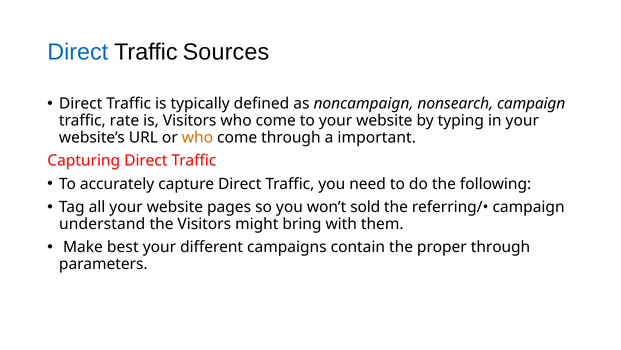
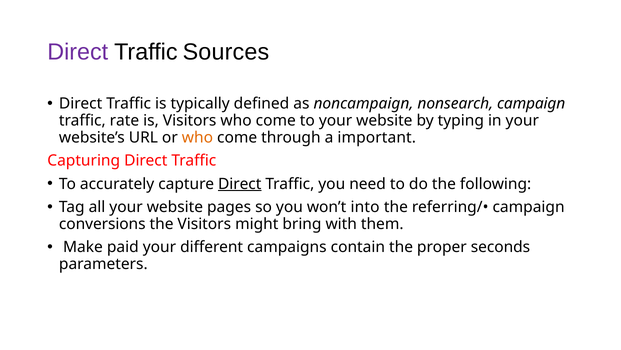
Direct at (78, 52) colour: blue -> purple
Direct at (240, 184) underline: none -> present
sold: sold -> into
understand: understand -> conversions
best: best -> paid
proper through: through -> seconds
